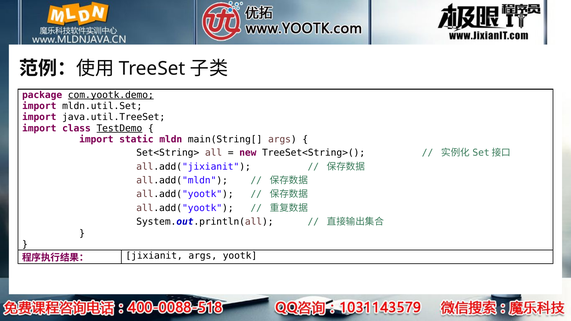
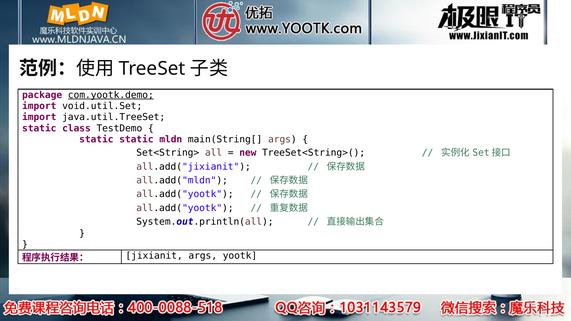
mldn.util.Set: mldn.util.Set -> void.util.Set
import at (39, 128): import -> static
TestDemo underline: present -> none
import at (96, 140): import -> static
